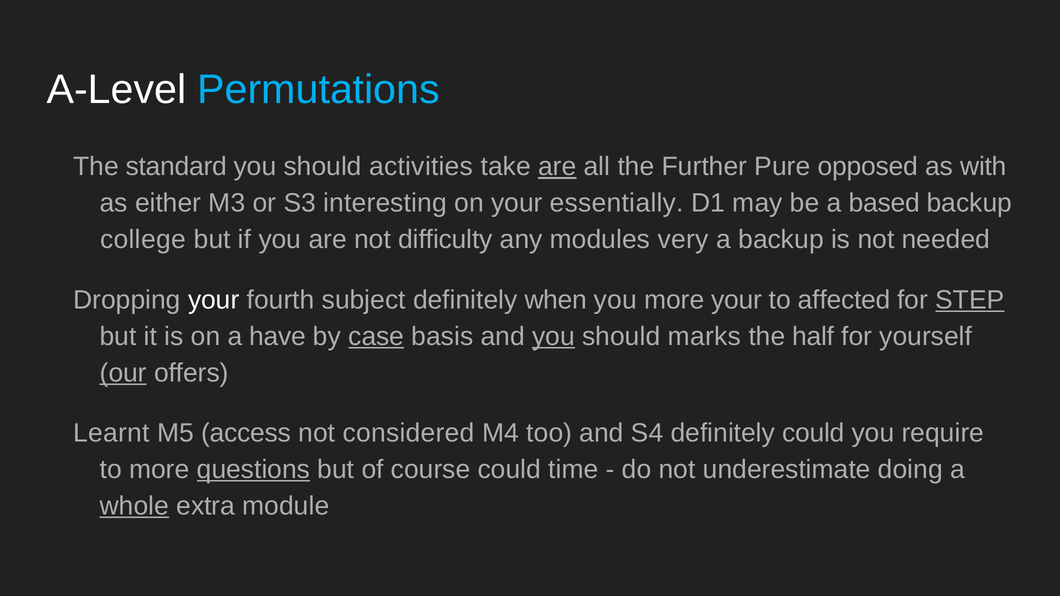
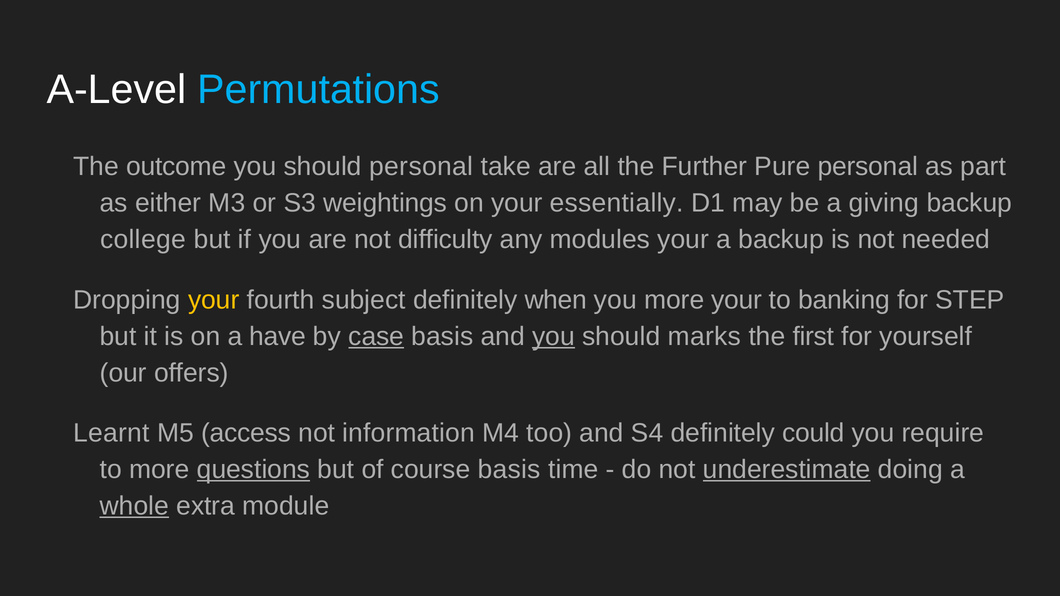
standard: standard -> outcome
should activities: activities -> personal
are at (557, 167) underline: present -> none
Pure opposed: opposed -> personal
with: with -> part
interesting: interesting -> weightings
based: based -> giving
modules very: very -> your
your at (214, 300) colour: white -> yellow
affected: affected -> banking
STEP underline: present -> none
half: half -> first
our underline: present -> none
considered: considered -> information
course could: could -> basis
underestimate underline: none -> present
